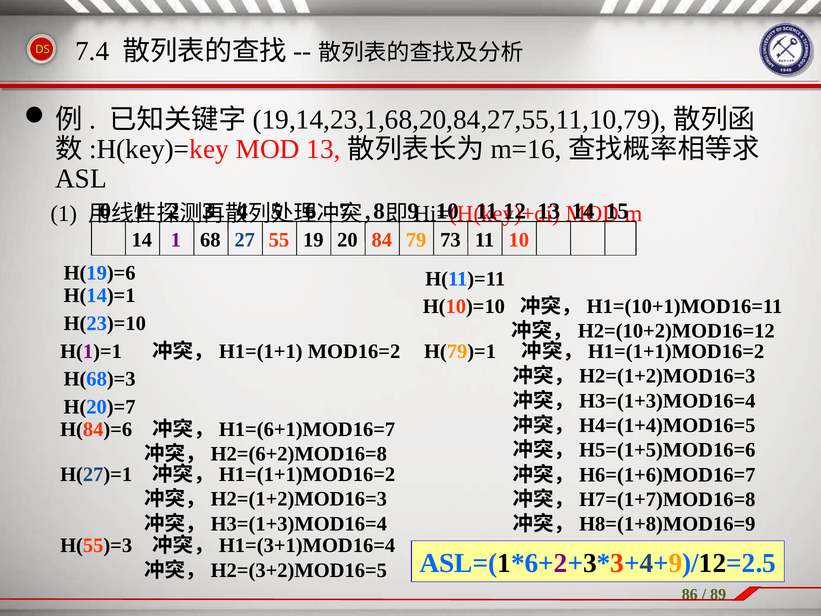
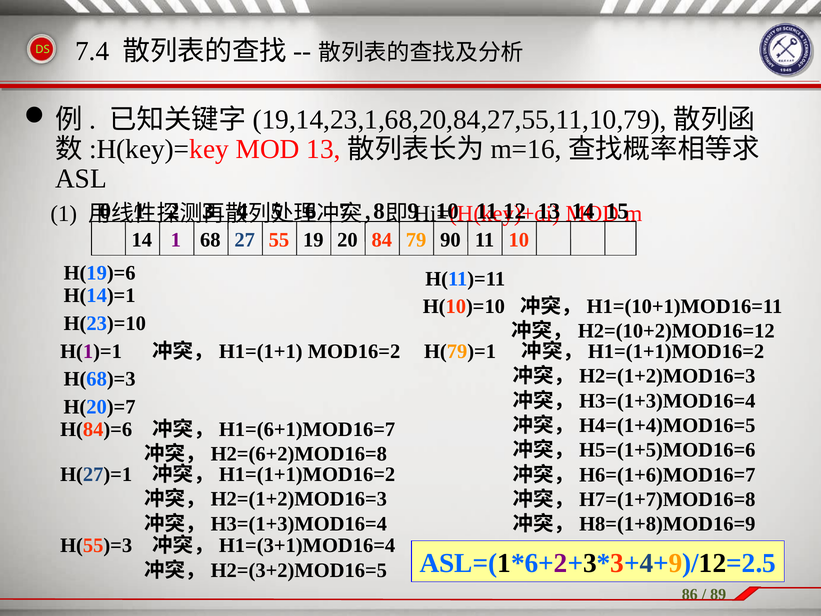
73: 73 -> 90
